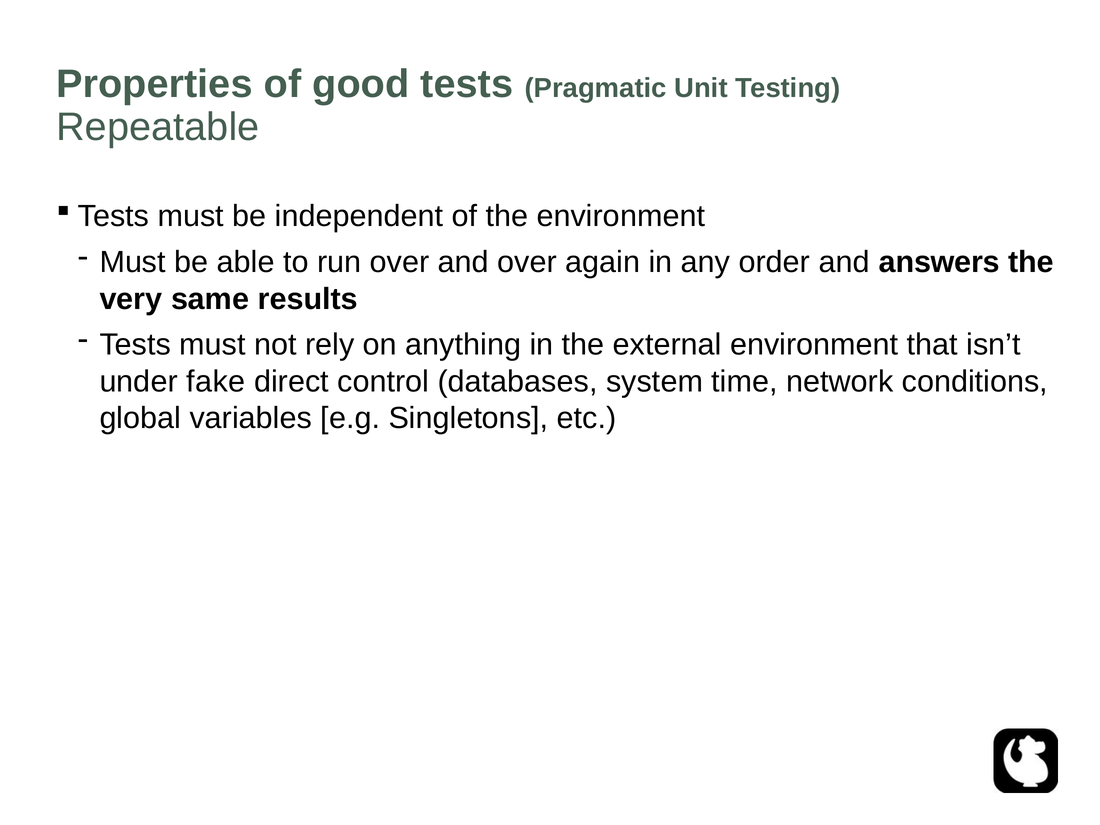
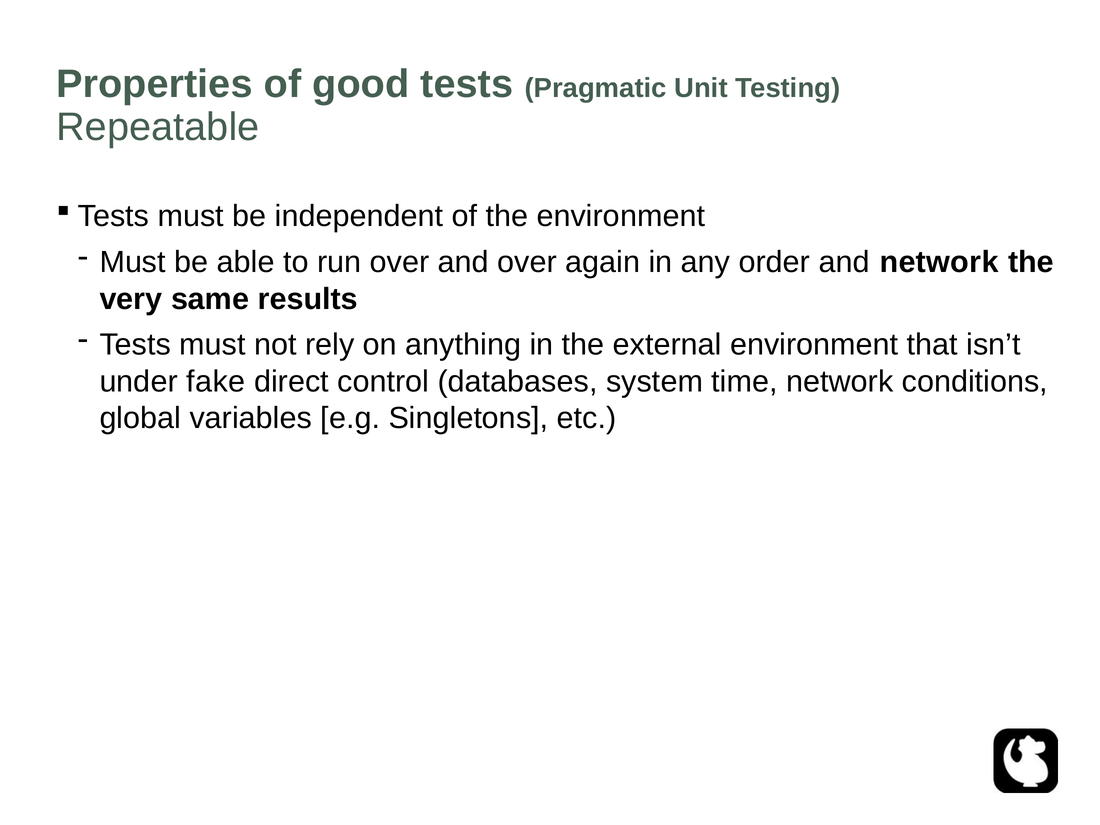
and answers: answers -> network
